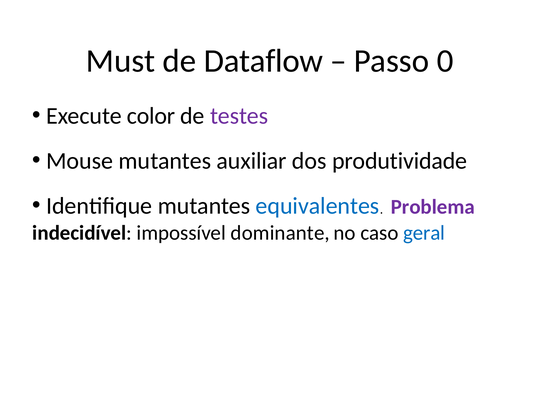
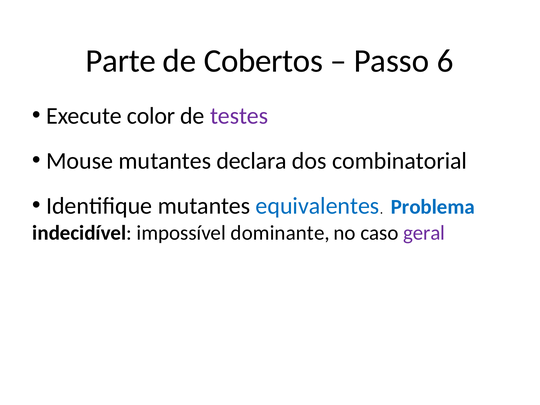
Must: Must -> Parte
Dataflow: Dataflow -> Cobertos
0: 0 -> 6
auxiliar: auxiliar -> declara
produtividade: produtividade -> combinatorial
Problema colour: purple -> blue
geral colour: blue -> purple
